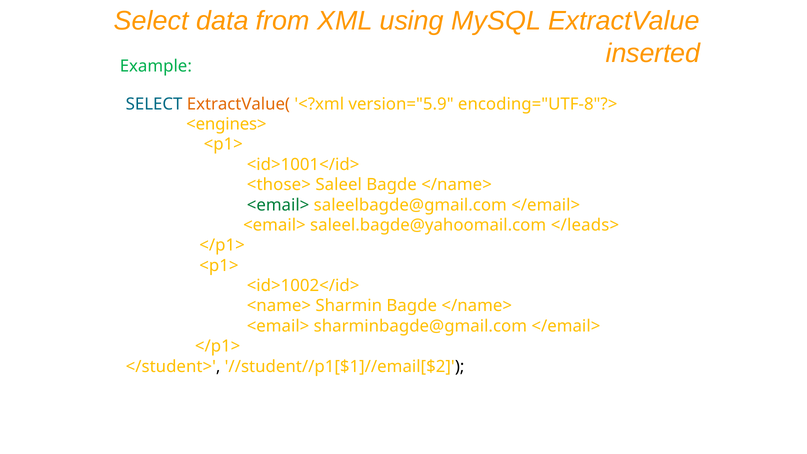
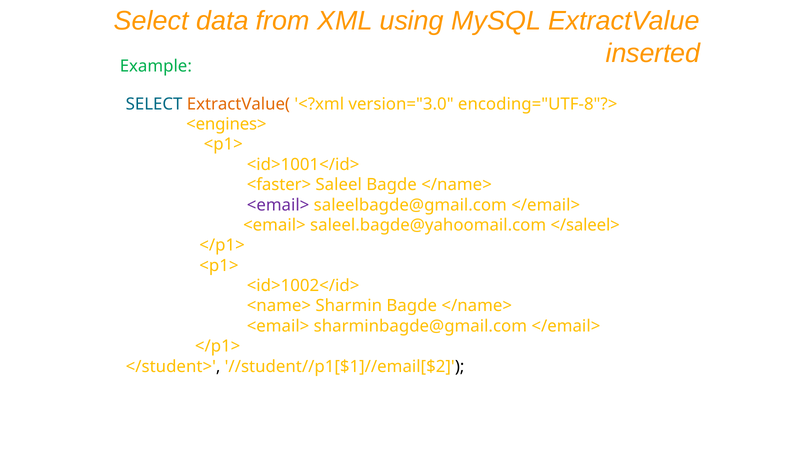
version="5.9: version="5.9 -> version="3.0
<those>: <those> -> <faster>
<email> at (278, 205) colour: green -> purple
</leads>: </leads> -> </saleel>
